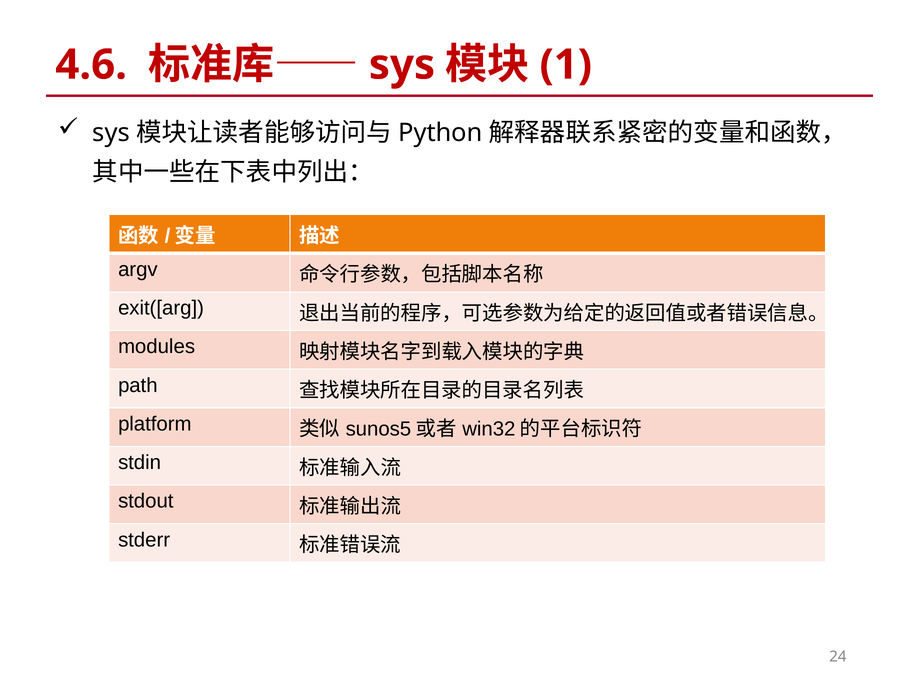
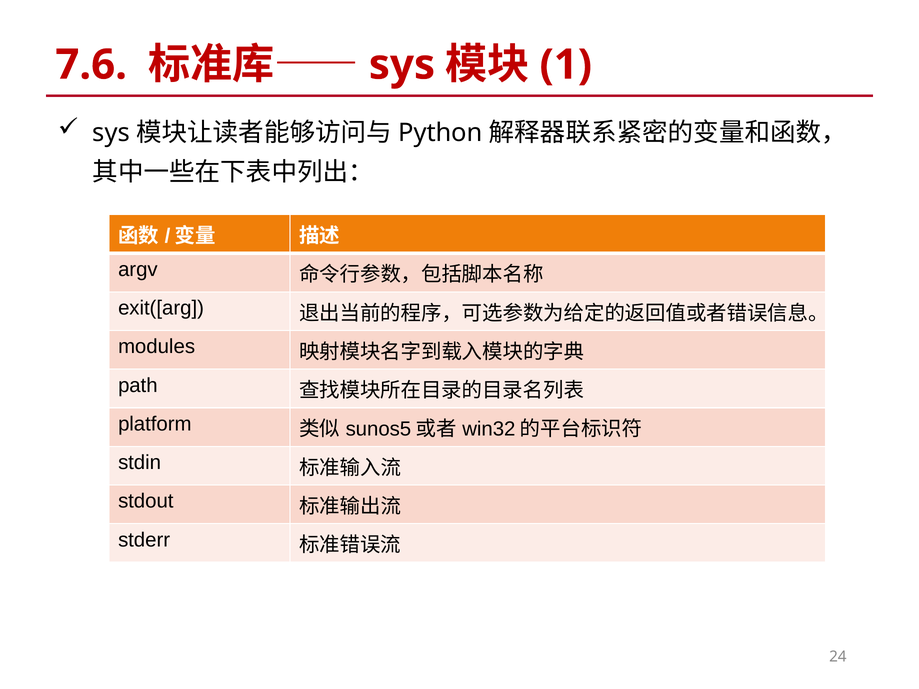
4.6: 4.6 -> 7.6
